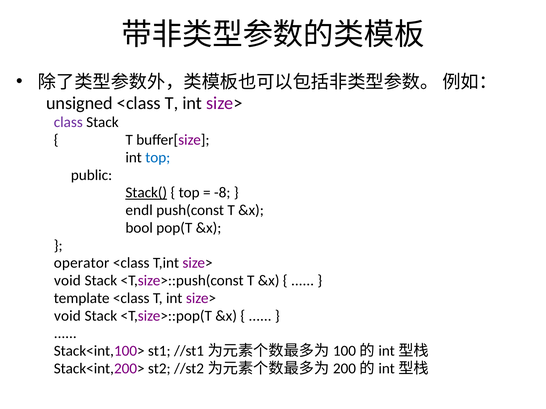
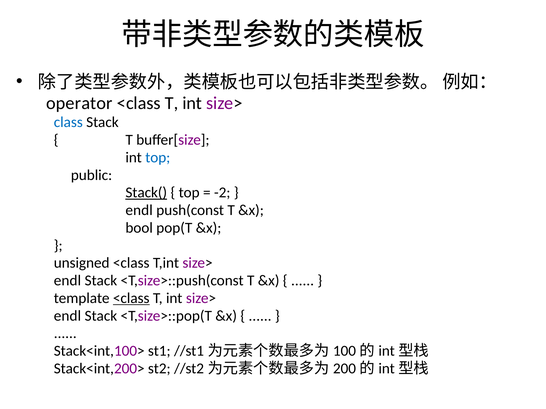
unsigned: unsigned -> operator
class colour: purple -> blue
-8: -8 -> -2
operator: operator -> unsigned
void at (67, 281): void -> endl
<class at (131, 299) underline: none -> present
void at (67, 316): void -> endl
